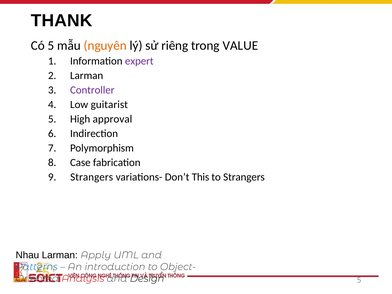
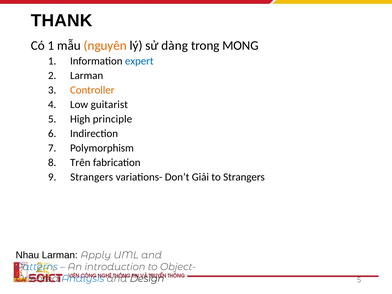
Có 5: 5 -> 1
riêng: riêng -> dàng
VALUE: VALUE -> MONG
expert colour: purple -> blue
Controller colour: purple -> orange
approval: approval -> principle
Case: Case -> Trên
This: This -> Giải
Analysis colour: red -> blue
